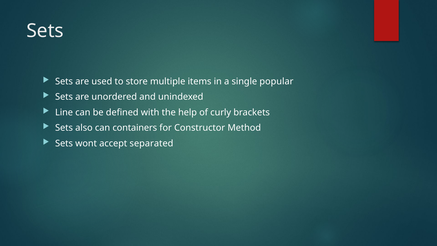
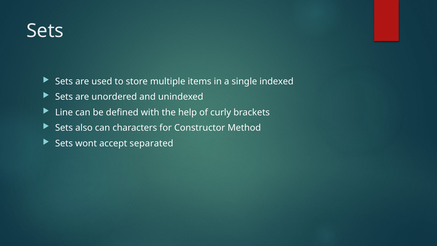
popular: popular -> indexed
containers: containers -> characters
